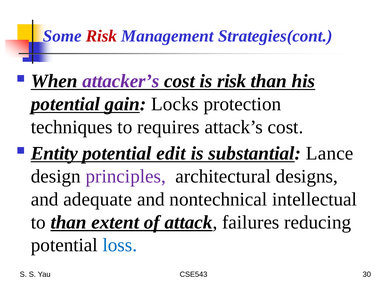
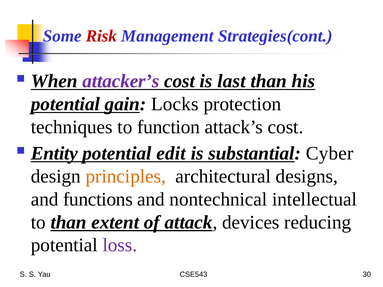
is risk: risk -> last
requires: requires -> function
Lance: Lance -> Cyber
principles colour: purple -> orange
adequate: adequate -> functions
failures: failures -> devices
loss colour: blue -> purple
